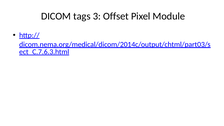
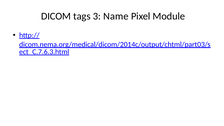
Offset: Offset -> Name
